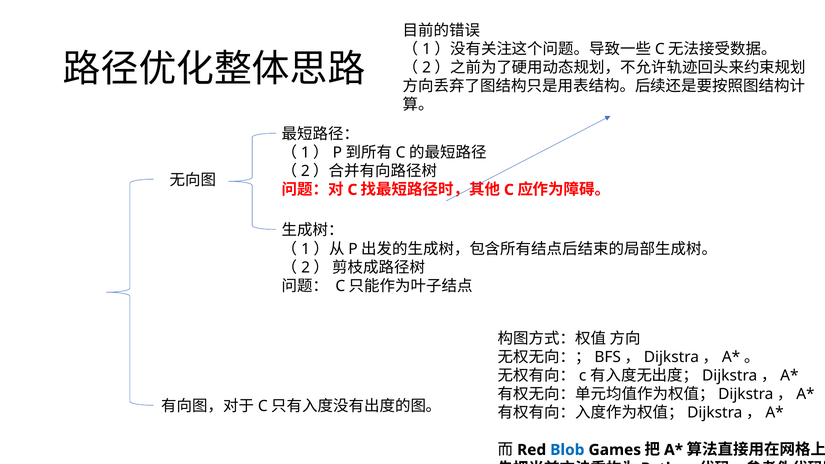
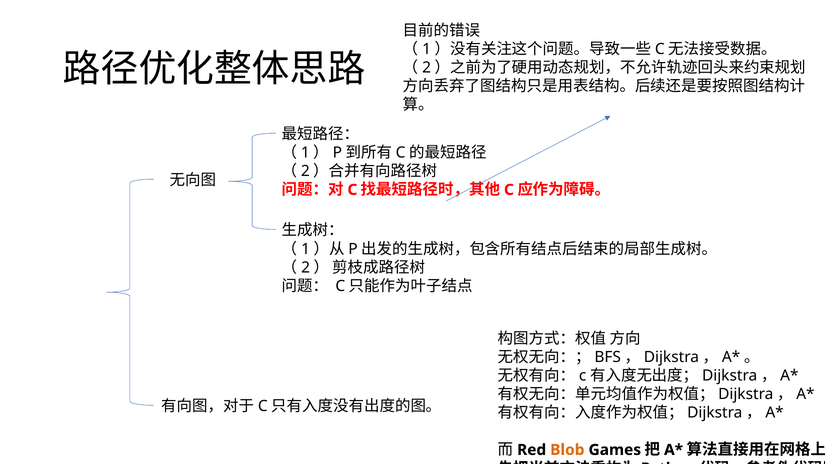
Blob colour: blue -> orange
